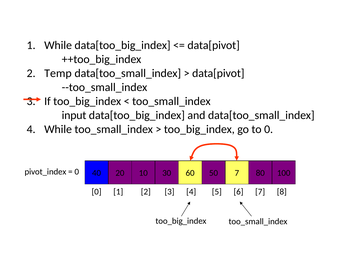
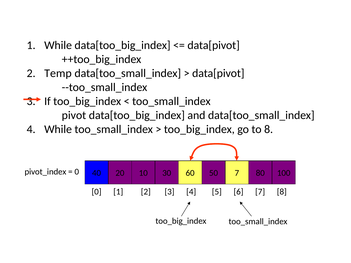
input: input -> pivot
to 0: 0 -> 8
